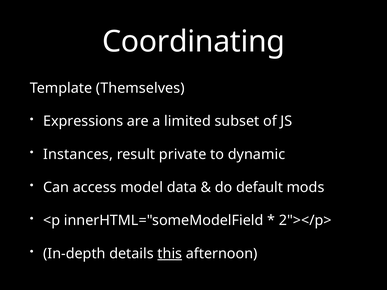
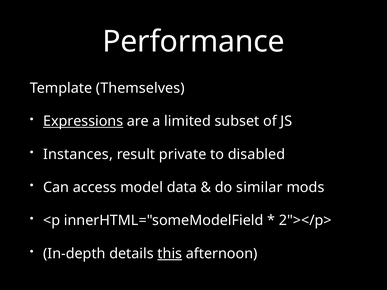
Coordinating: Coordinating -> Performance
Expressions underline: none -> present
dynamic: dynamic -> disabled
default: default -> similar
